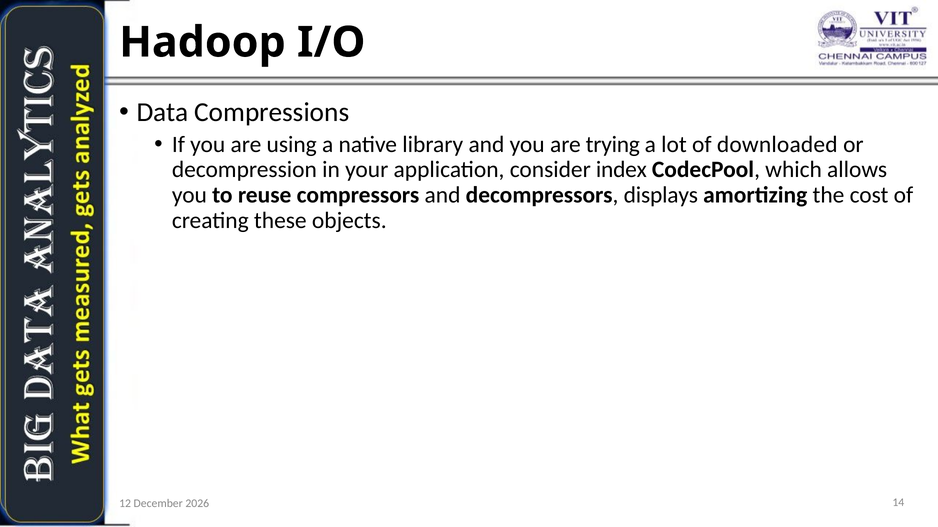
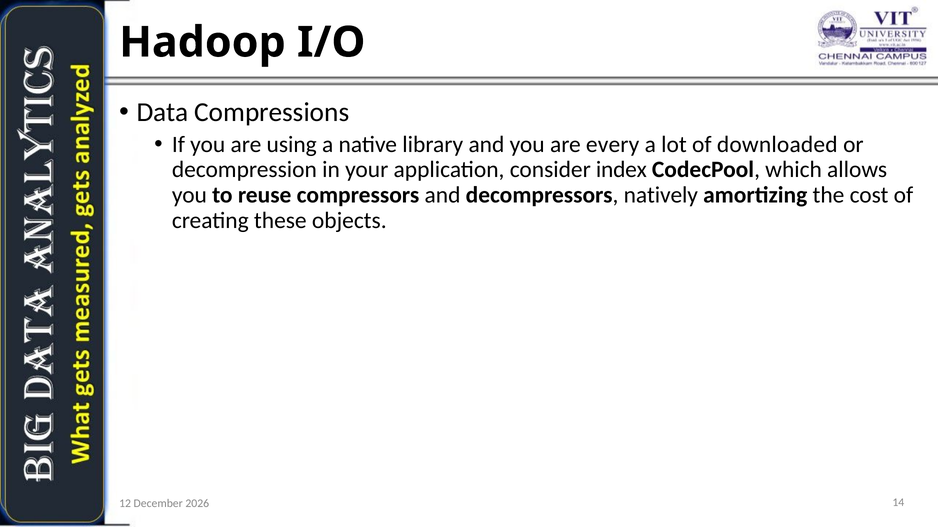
trying: trying -> every
displays: displays -> natively
